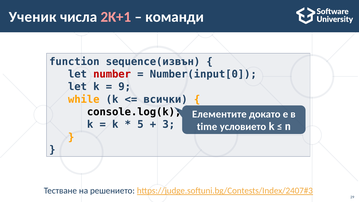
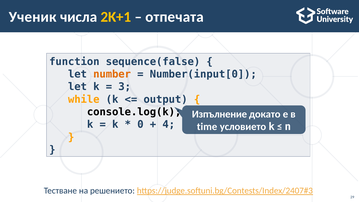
2K+1 colour: pink -> yellow
команди: команди -> отпечата
sequence(извън: sequence(извън -> sequence(false
number colour: red -> orange
9: 9 -> 3
всички: всички -> output
Елементите: Елементите -> Изпълнение
5: 5 -> 0
3: 3 -> 4
